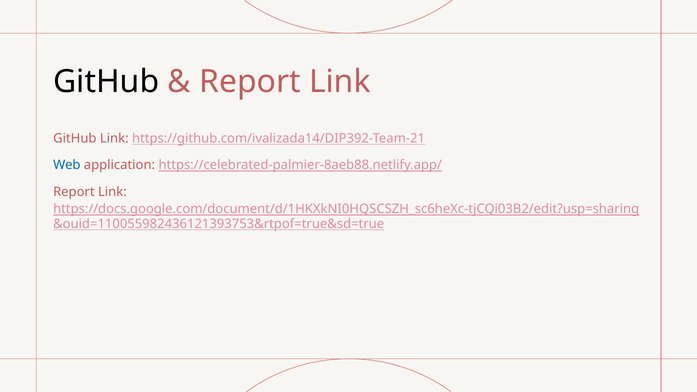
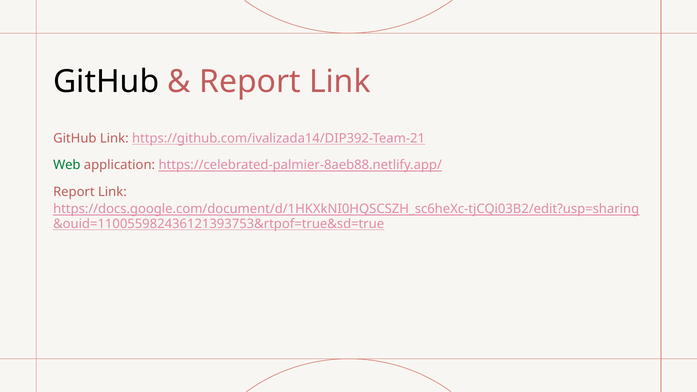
Web colour: blue -> green
